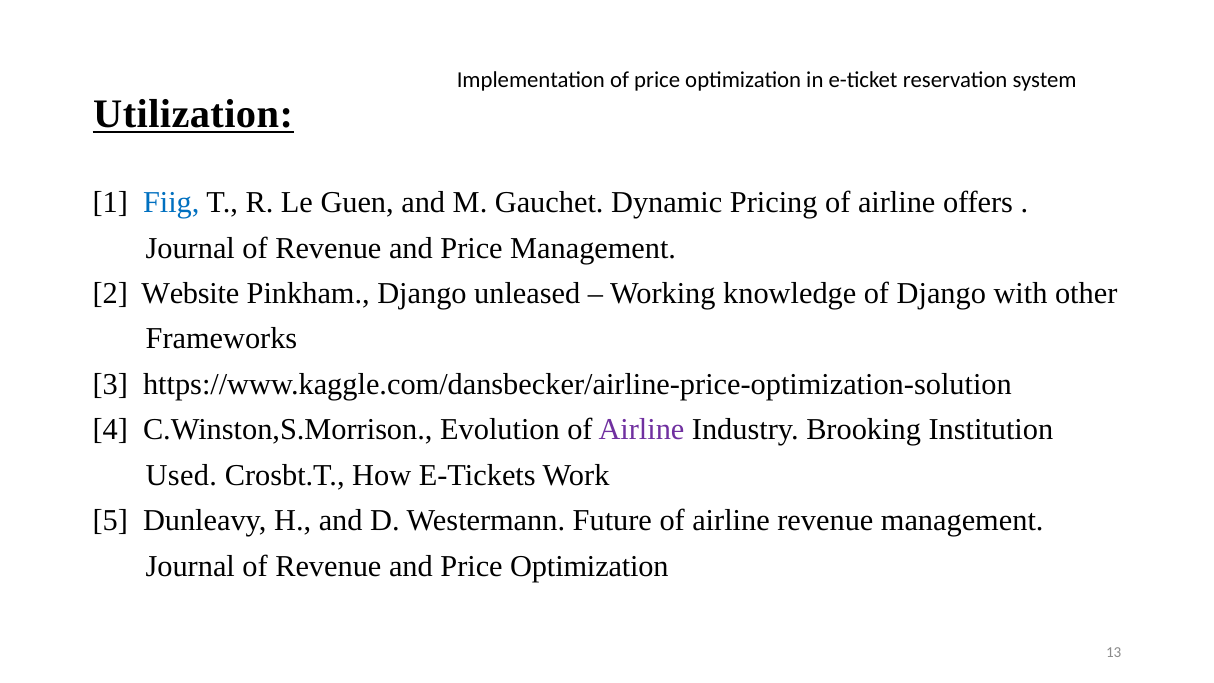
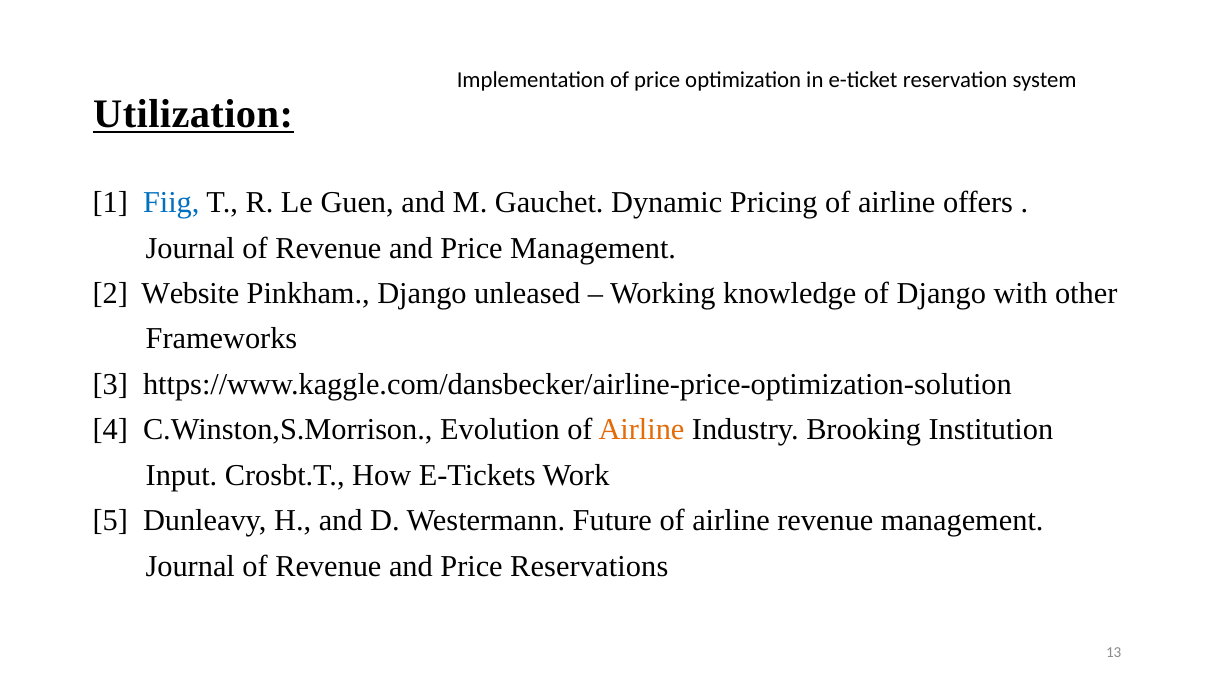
Airline at (641, 430) colour: purple -> orange
Used: Used -> Input
and Price Optimization: Optimization -> Reservations
